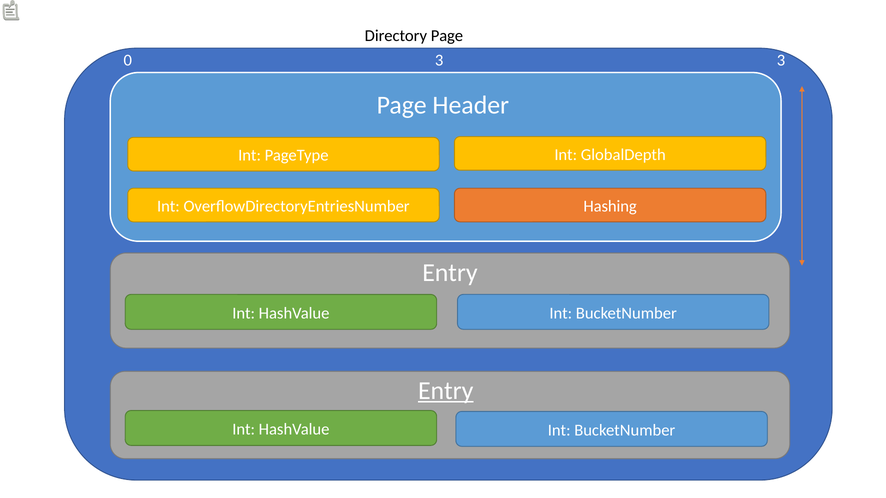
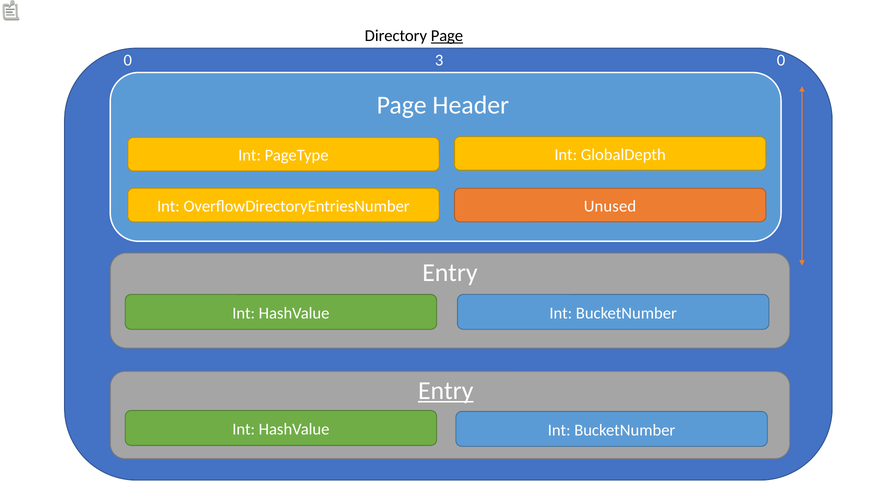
Page at (447, 36) underline: none -> present
3 3: 3 -> 0
Hashing: Hashing -> Unused
